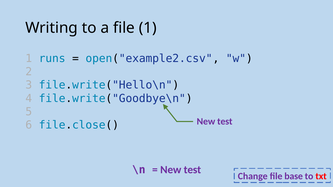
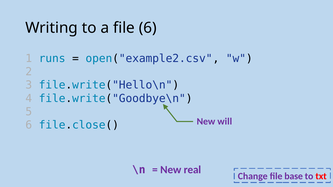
file 1: 1 -> 6
test at (225, 122): test -> will
test at (192, 170): test -> real
